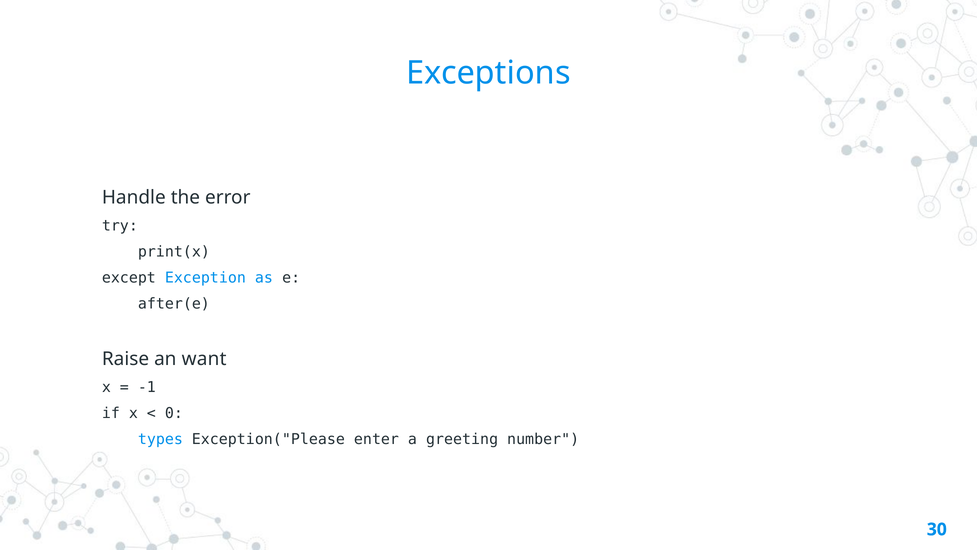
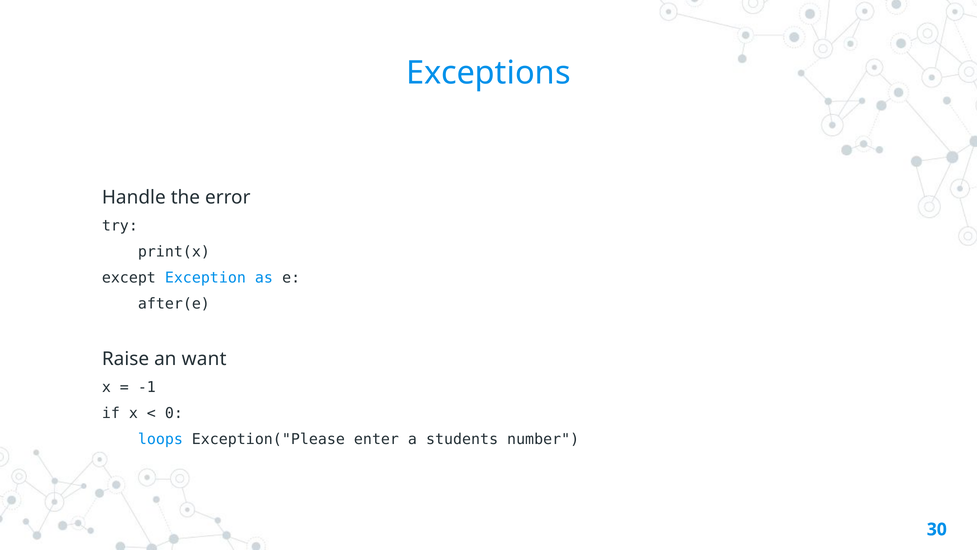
types: types -> loops
greeting: greeting -> students
